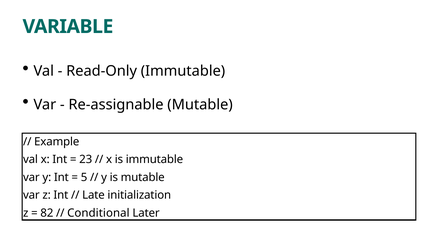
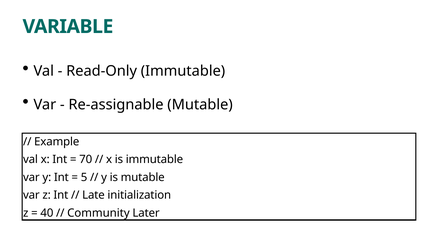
23: 23 -> 70
82: 82 -> 40
Conditional: Conditional -> Community
